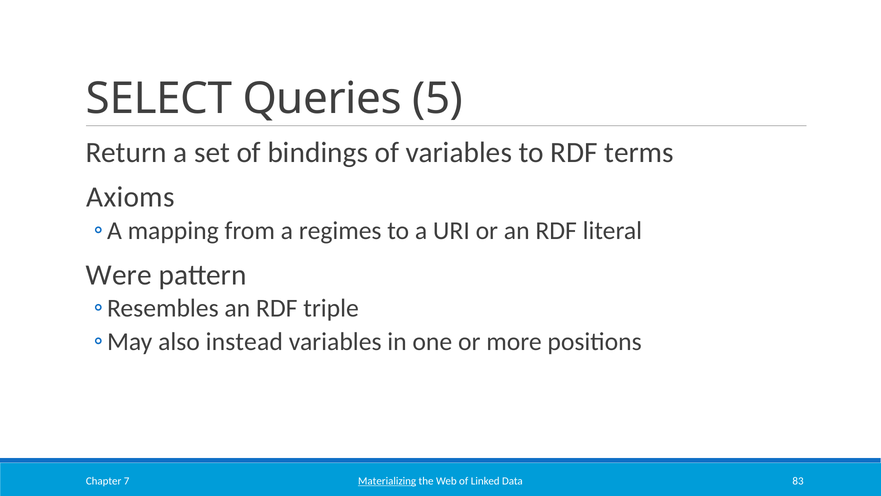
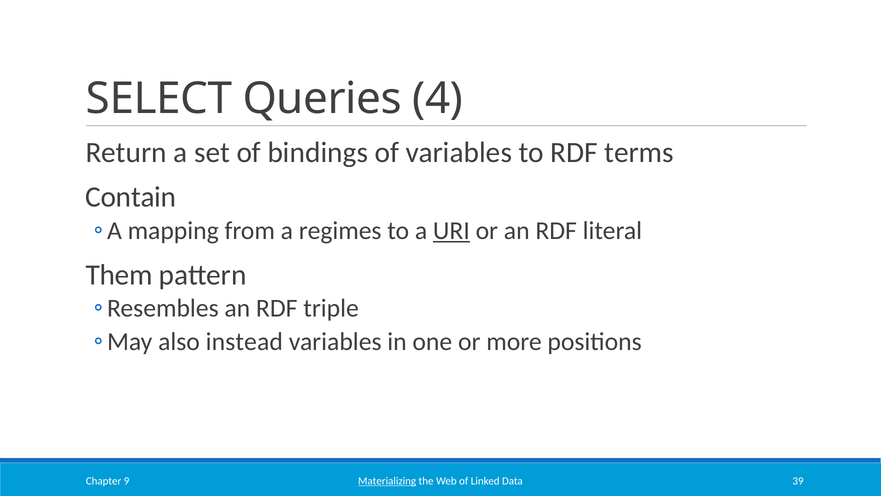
5: 5 -> 4
Axioms: Axioms -> Contain
URI underline: none -> present
Were: Were -> Them
83: 83 -> 39
7: 7 -> 9
